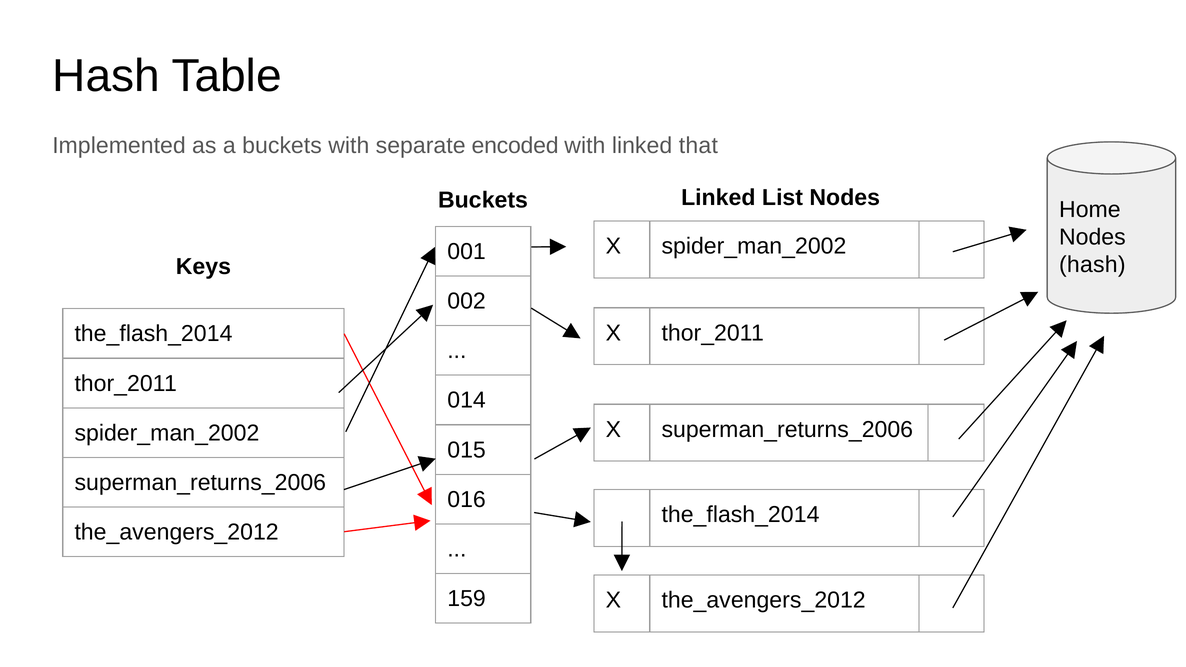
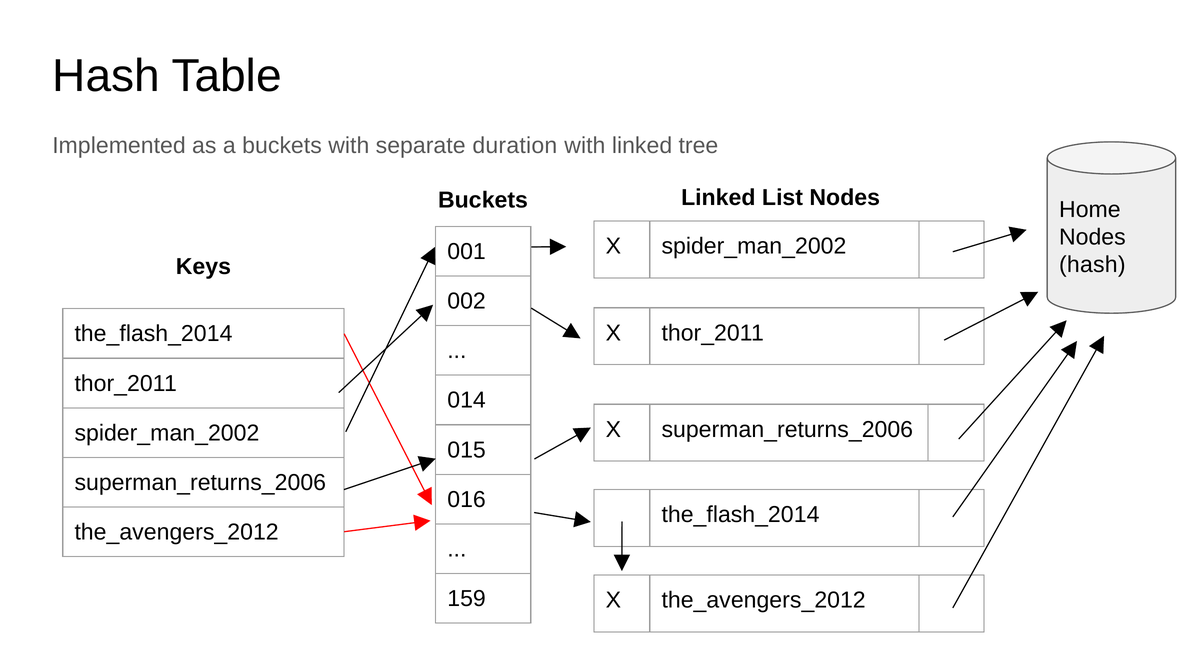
encoded: encoded -> duration
that: that -> tree
